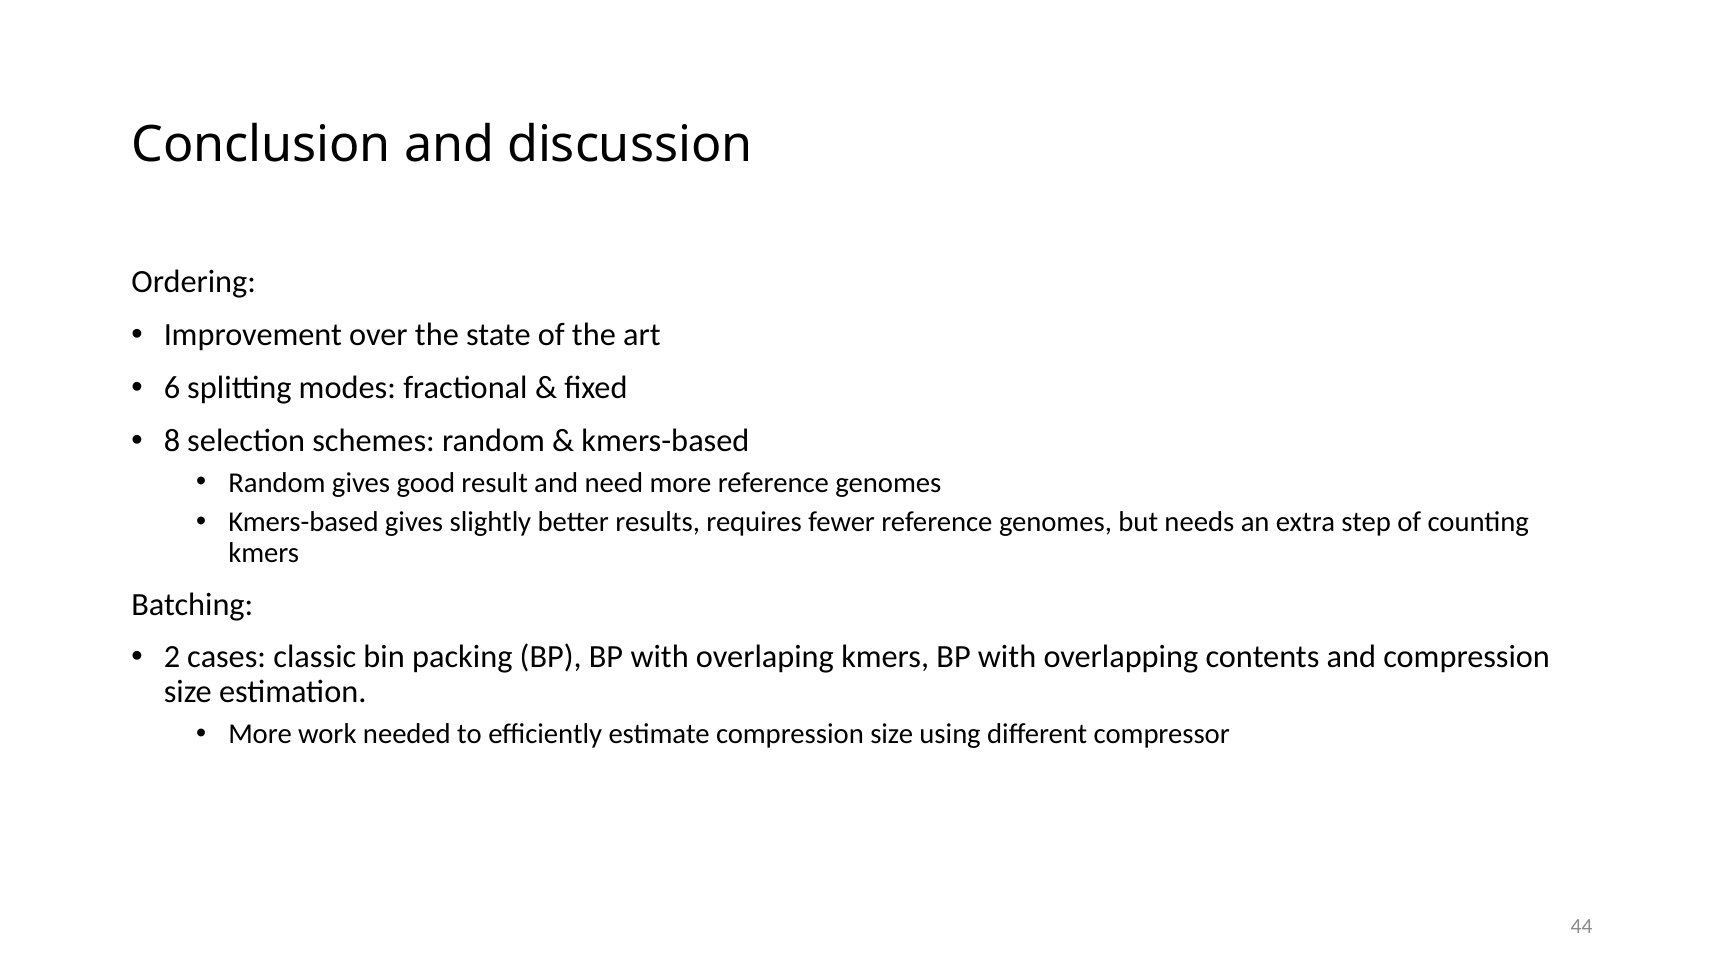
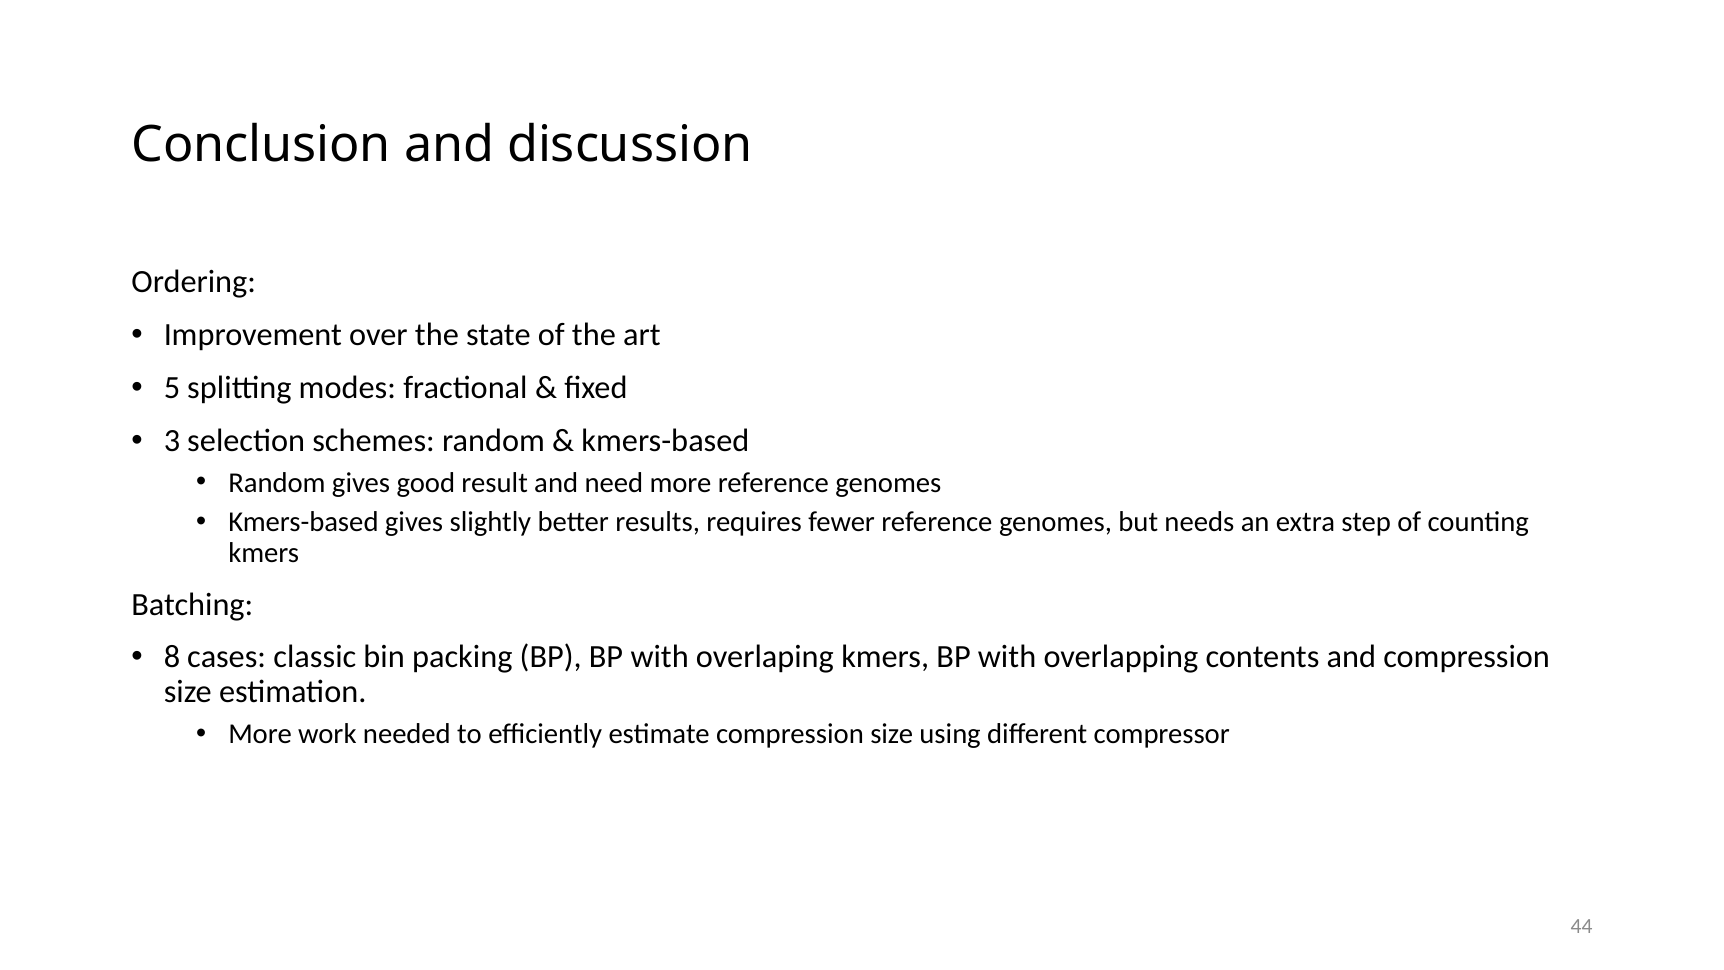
6: 6 -> 5
8: 8 -> 3
2: 2 -> 8
